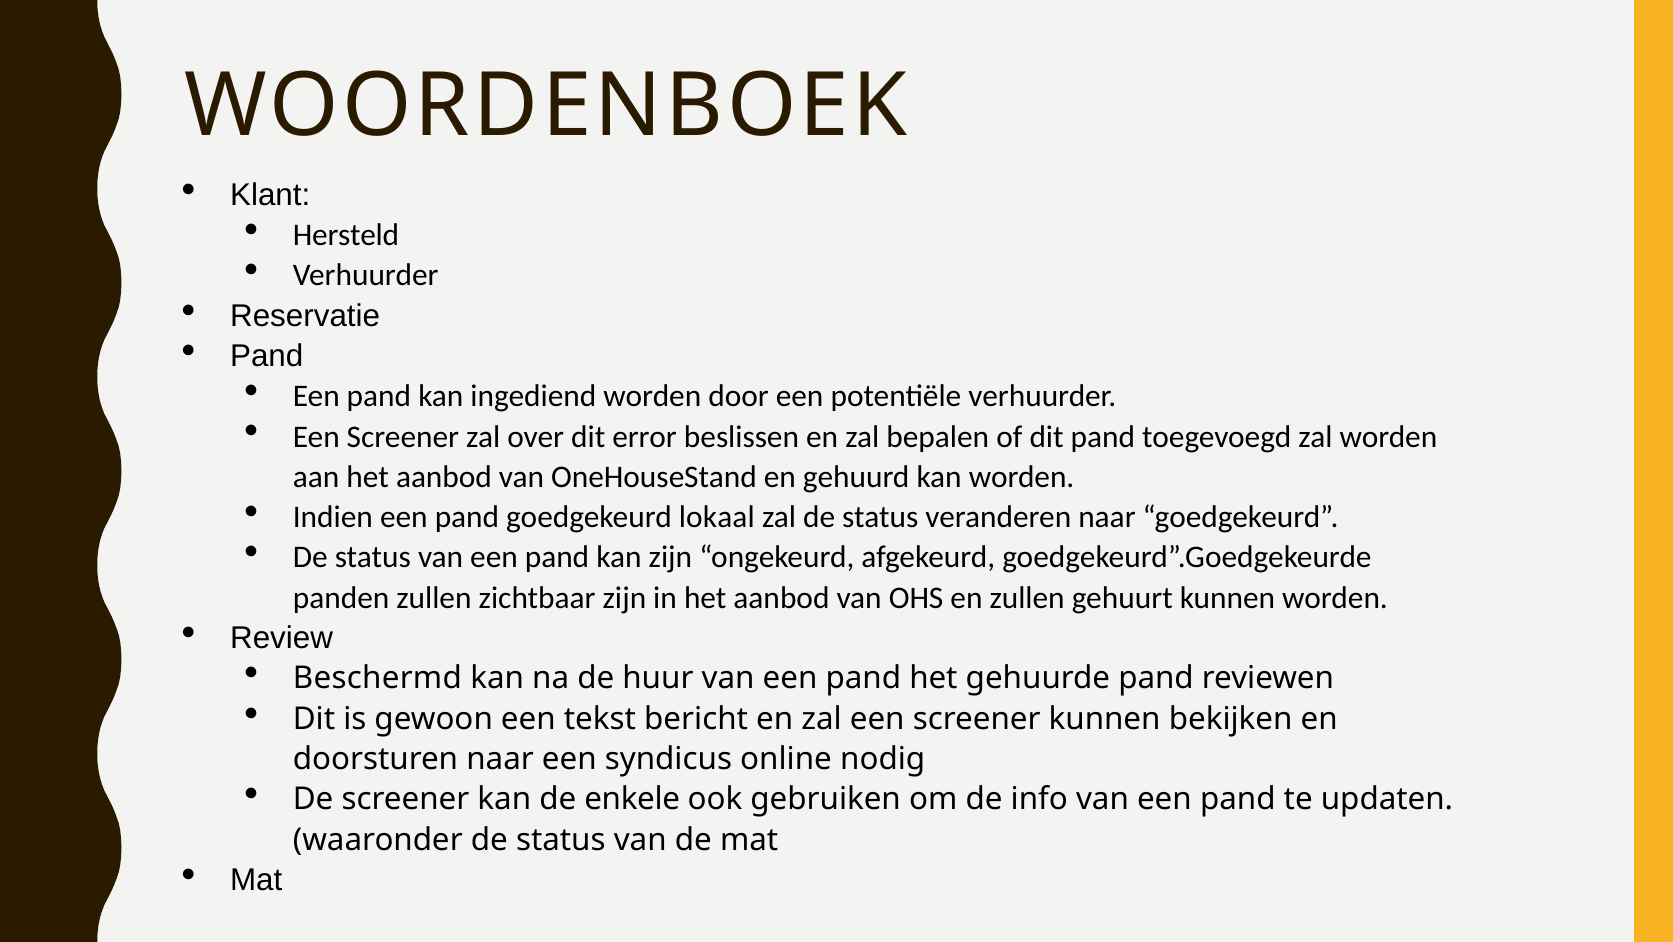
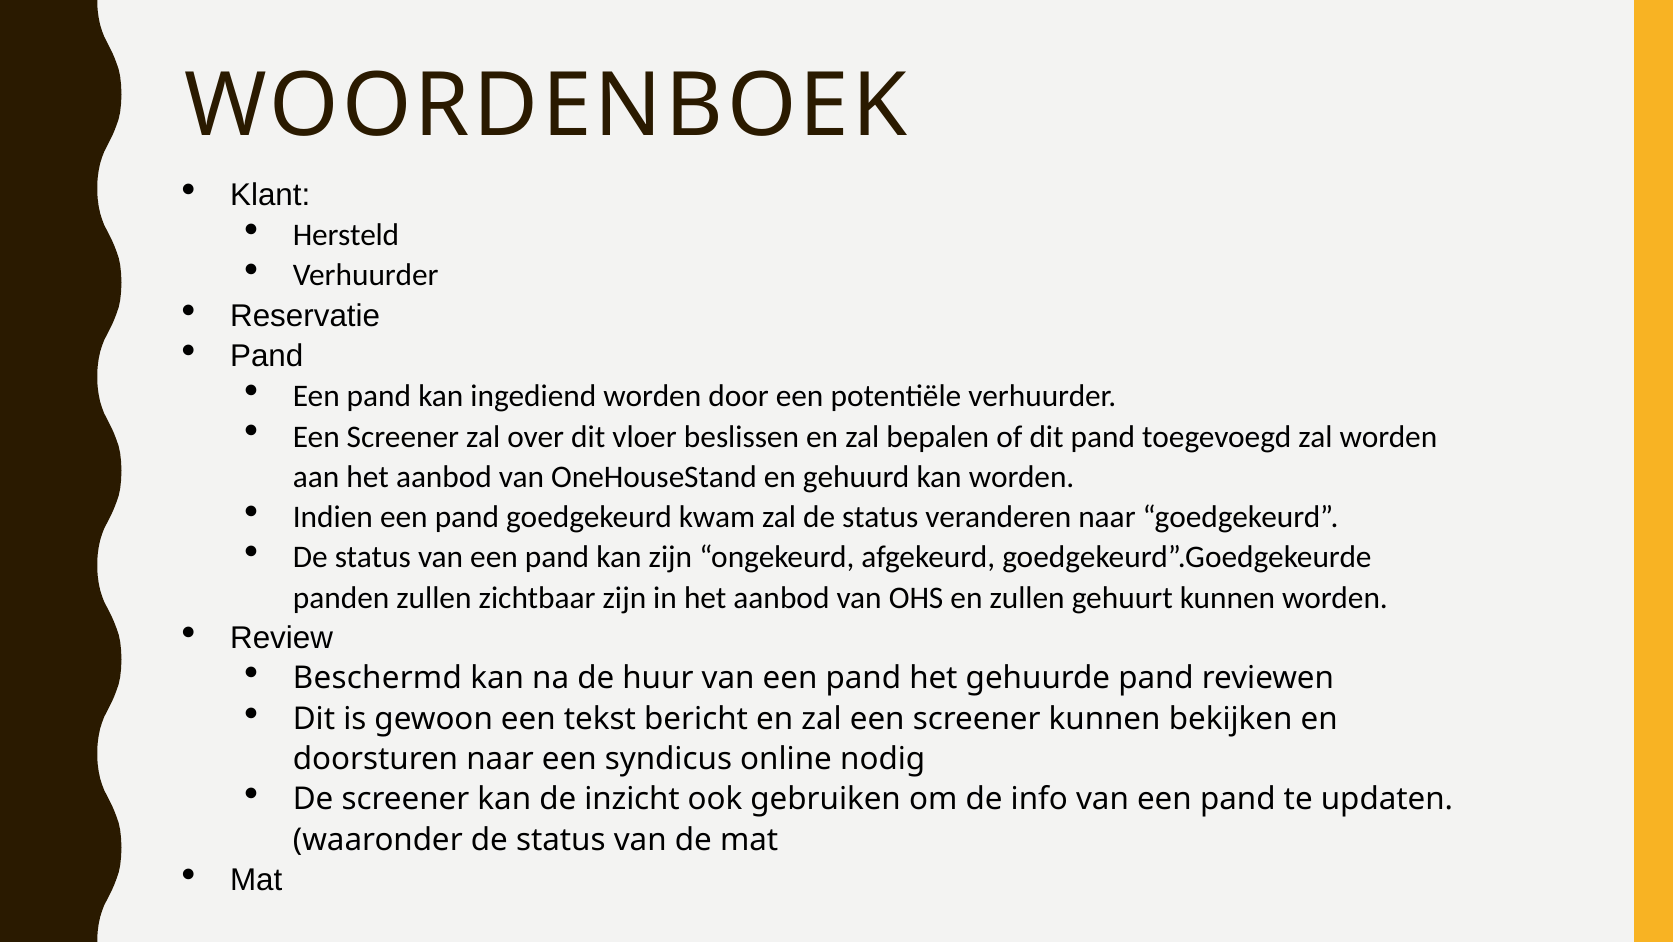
error: error -> vloer
lokaal: lokaal -> kwam
enkele: enkele -> inzicht
